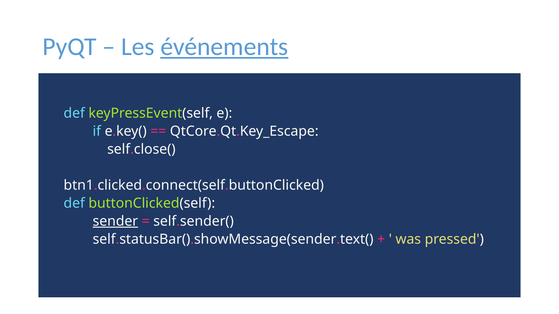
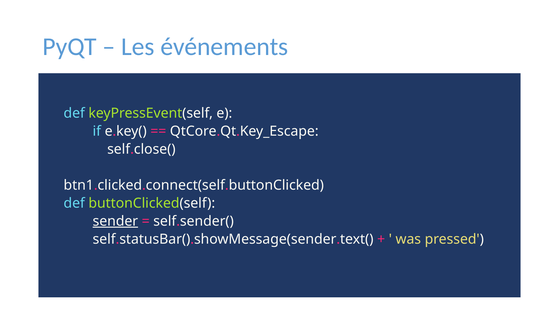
événements underline: present -> none
